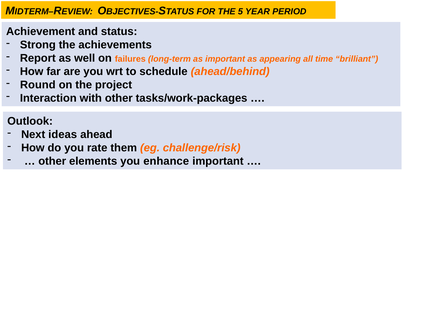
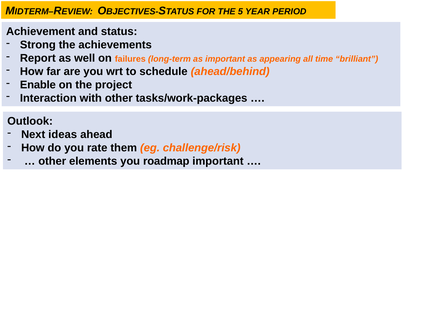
Round: Round -> Enable
enhance: enhance -> roadmap
